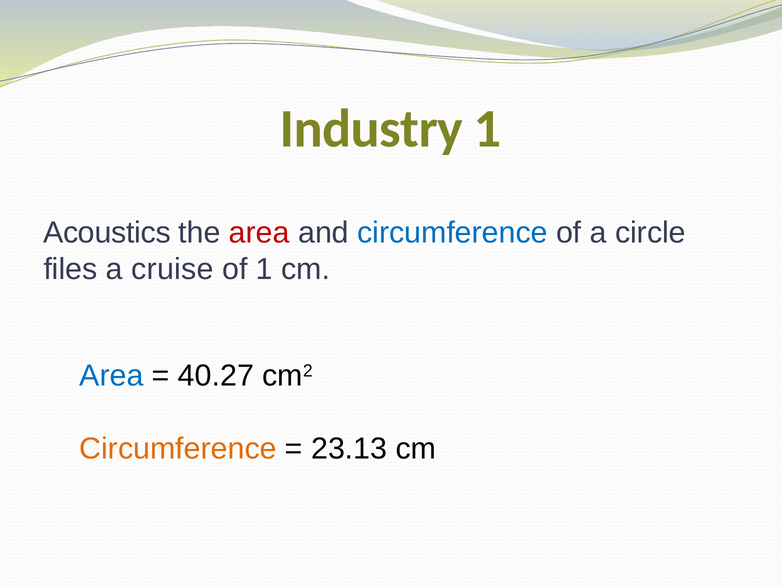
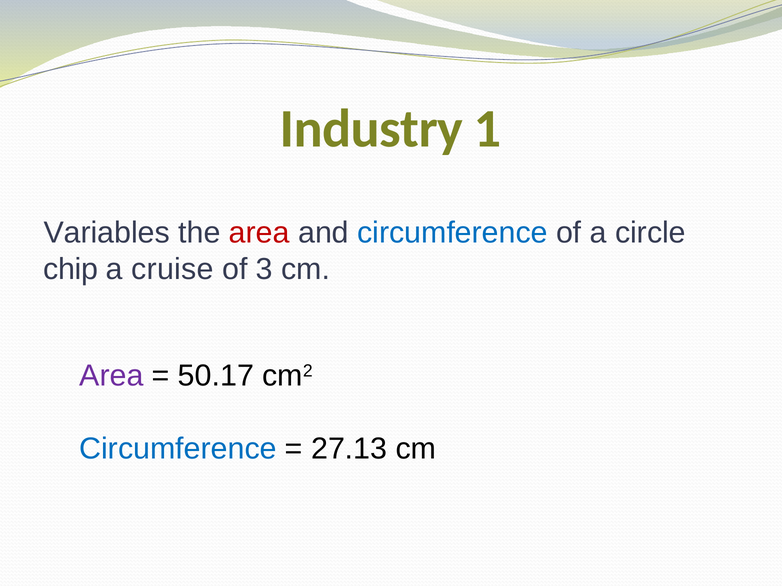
Acoustics: Acoustics -> Variables
files: files -> chip
of 1: 1 -> 3
Area at (111, 376) colour: blue -> purple
40.27: 40.27 -> 50.17
Circumference at (178, 449) colour: orange -> blue
23.13: 23.13 -> 27.13
